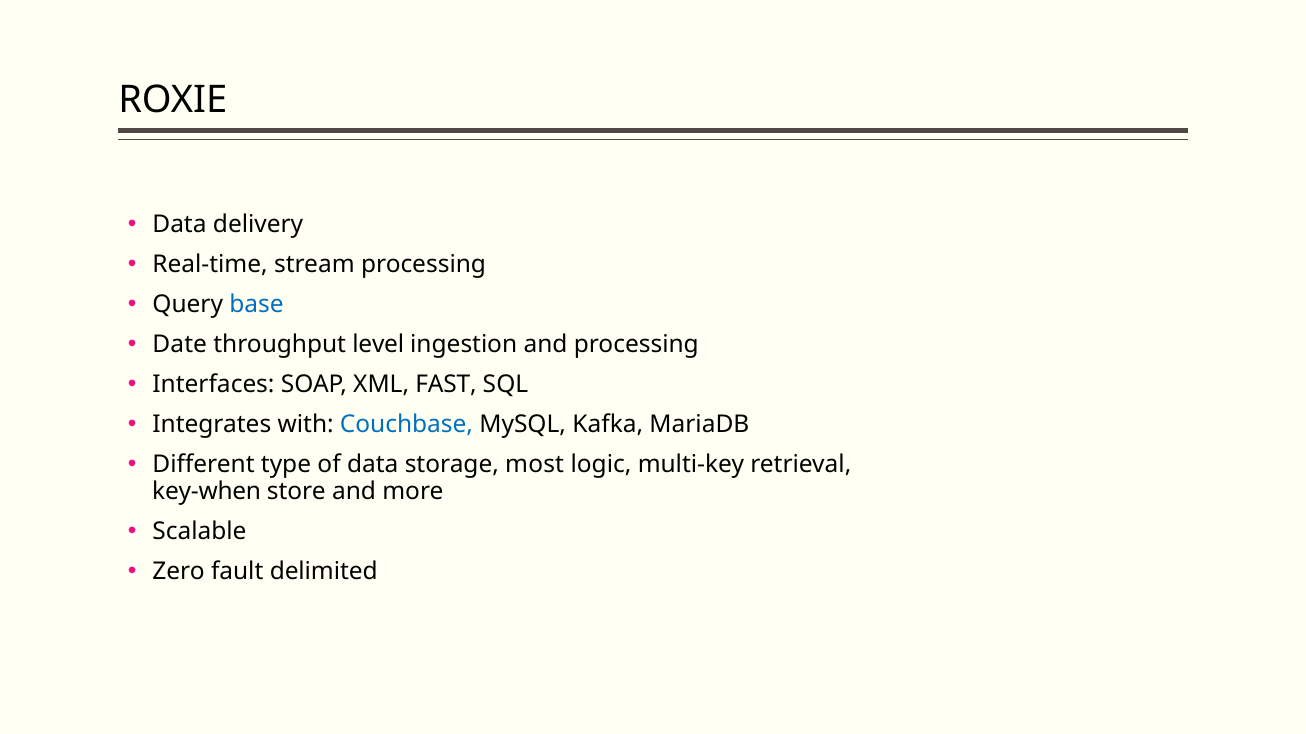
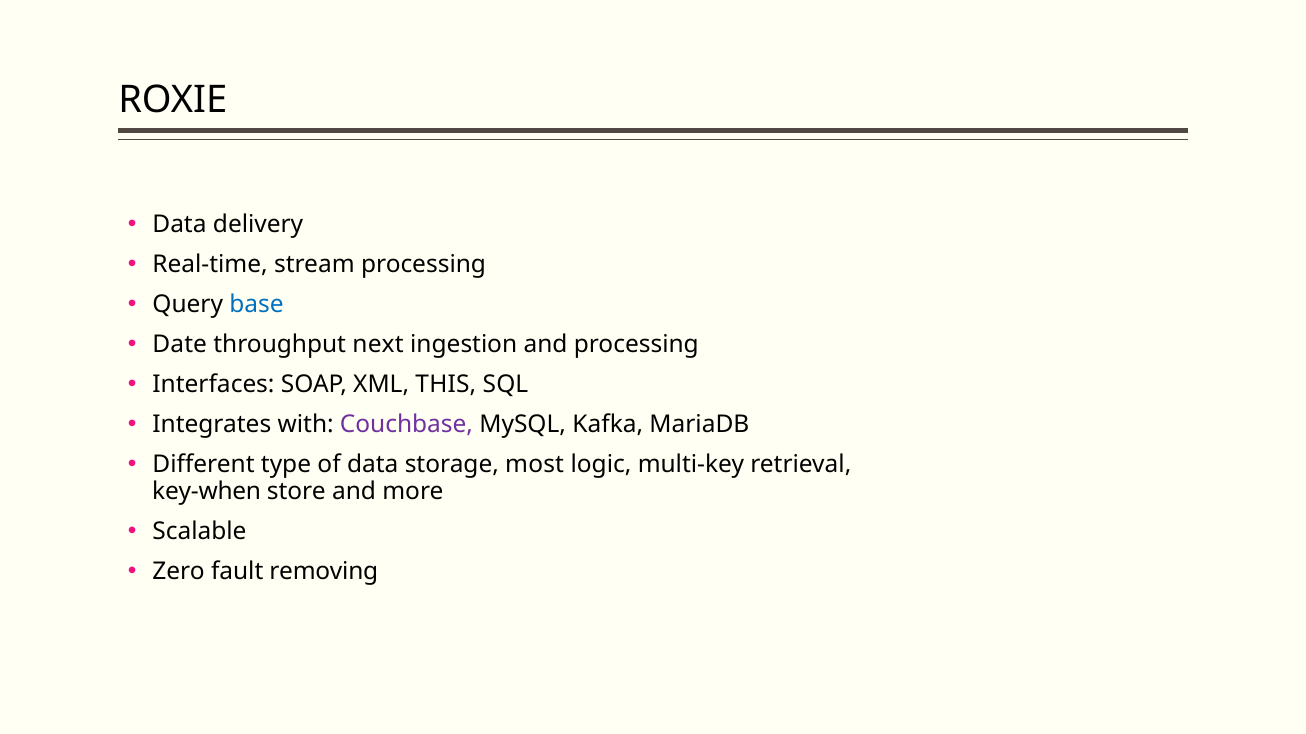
level: level -> next
FAST: FAST -> THIS
Couchbase colour: blue -> purple
delimited: delimited -> removing
